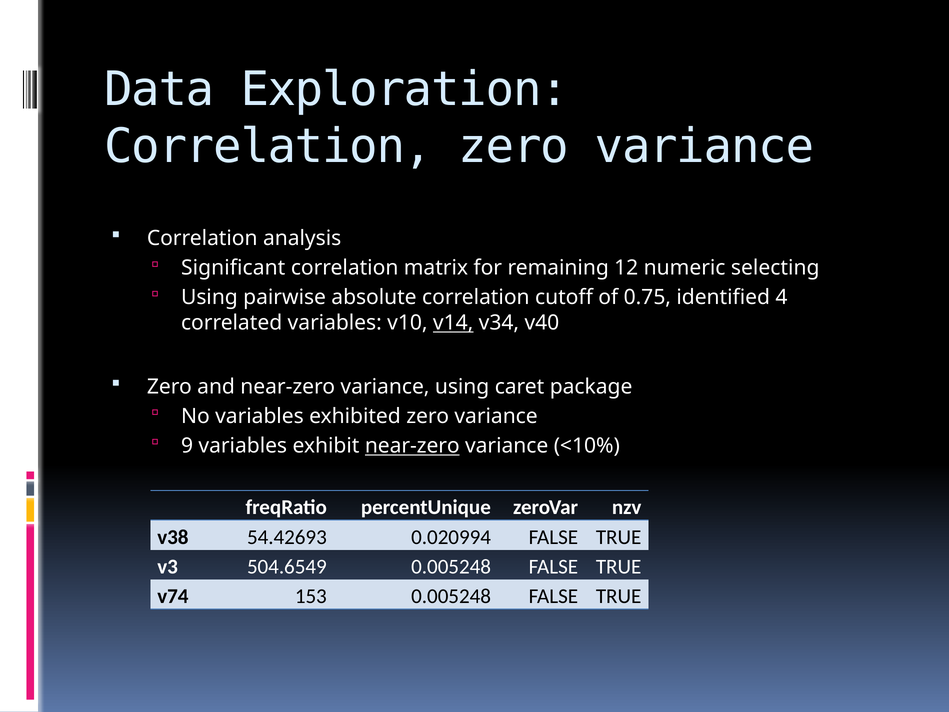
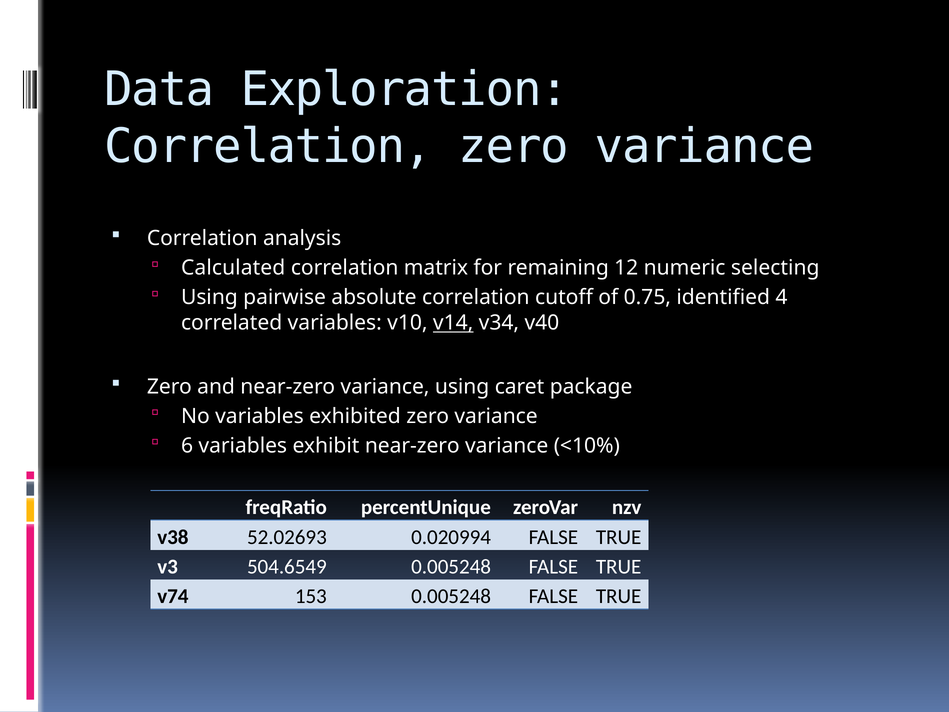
Significant: Significant -> Calculated
9: 9 -> 6
near-zero at (412, 446) underline: present -> none
54.42693: 54.42693 -> 52.02693
